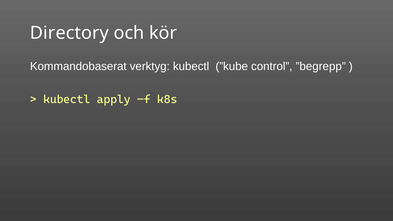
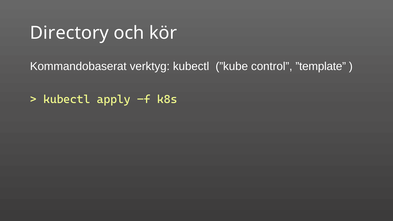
”begrepp: ”begrepp -> ”template
